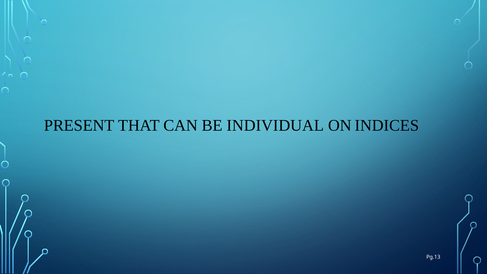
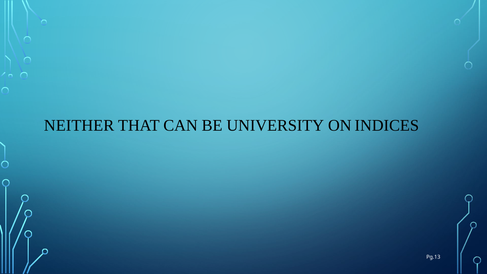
PRESENT: PRESENT -> NEITHER
INDIVIDUAL: INDIVIDUAL -> UNIVERSITY
